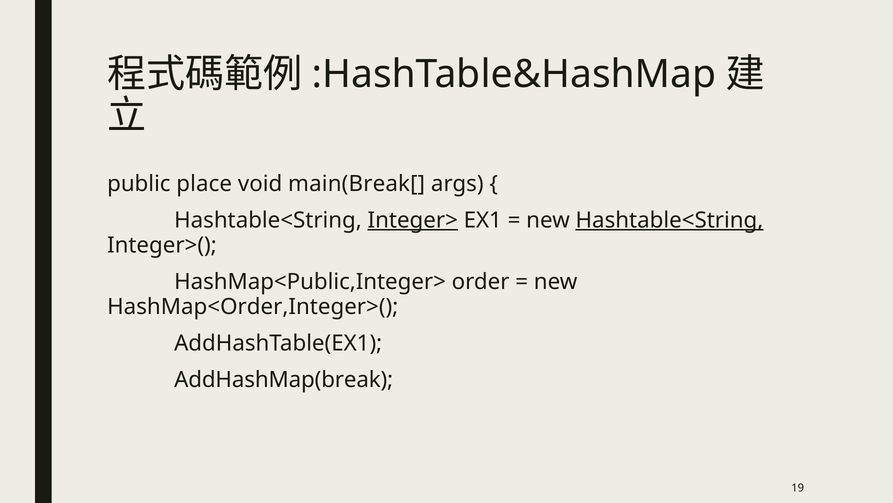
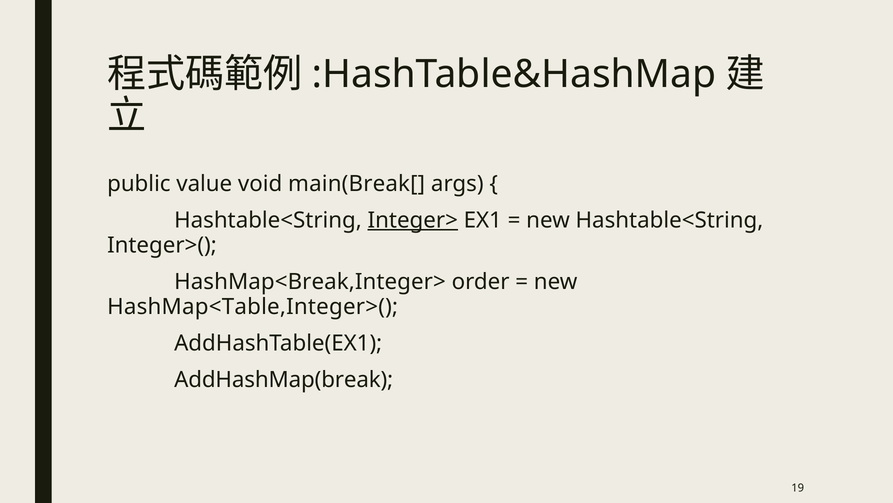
place: place -> value
Hashtable<String at (669, 220) underline: present -> none
HashMap<Public,Integer>: HashMap<Public,Integer> -> HashMap<Break,Integer>
HashMap<Order,Integer>(: HashMap<Order,Integer>( -> HashMap<Table,Integer>(
